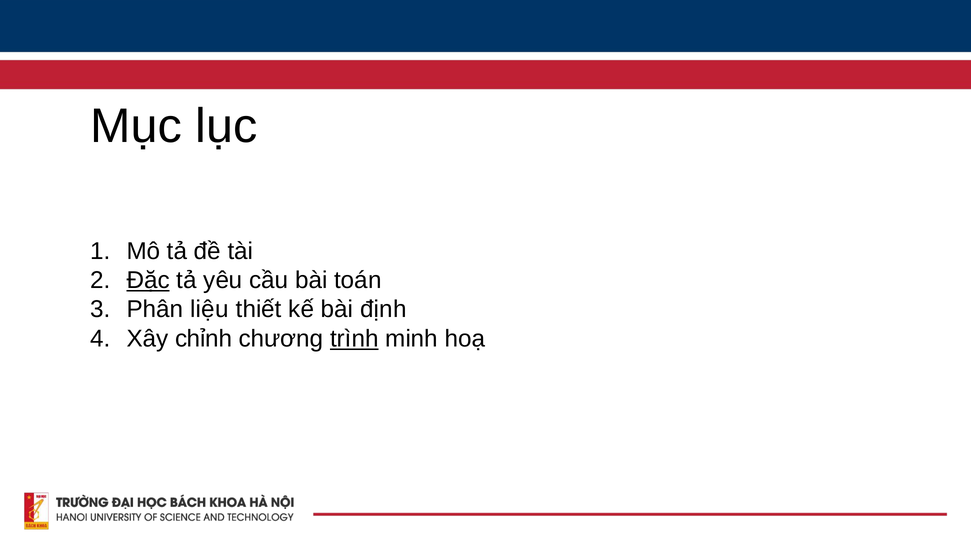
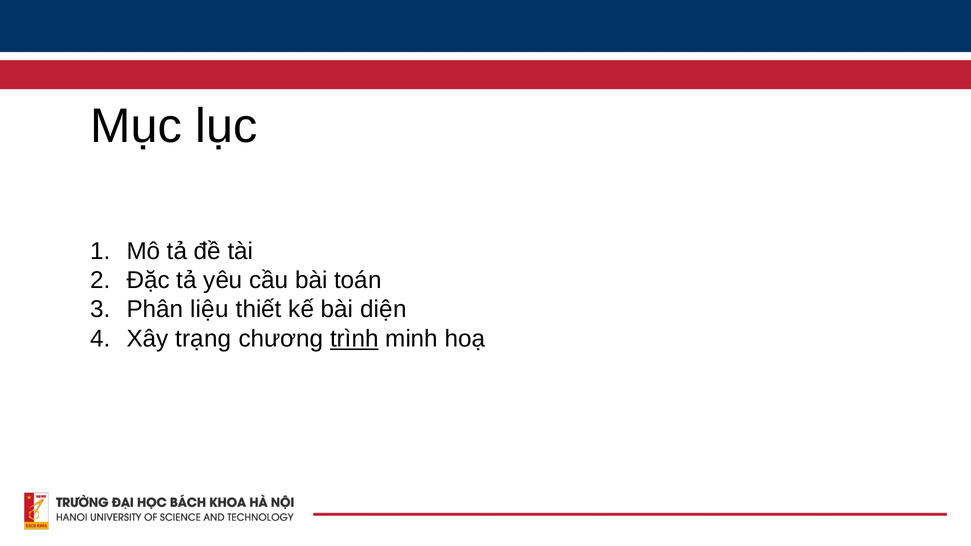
Đặc underline: present -> none
định: định -> diện
chỉnh: chỉnh -> trạng
